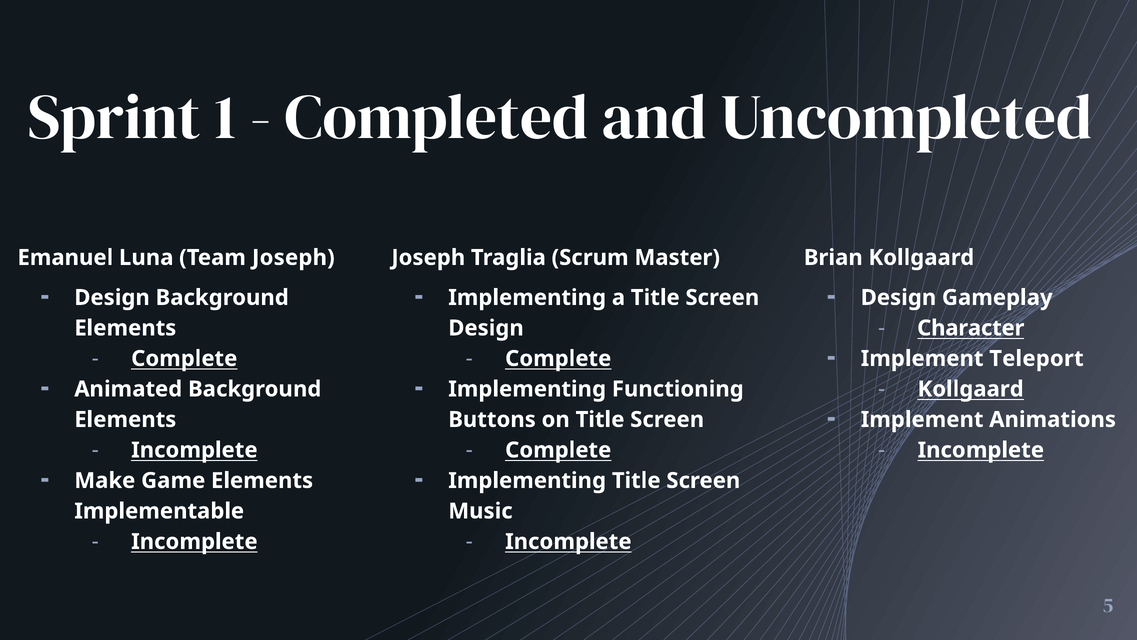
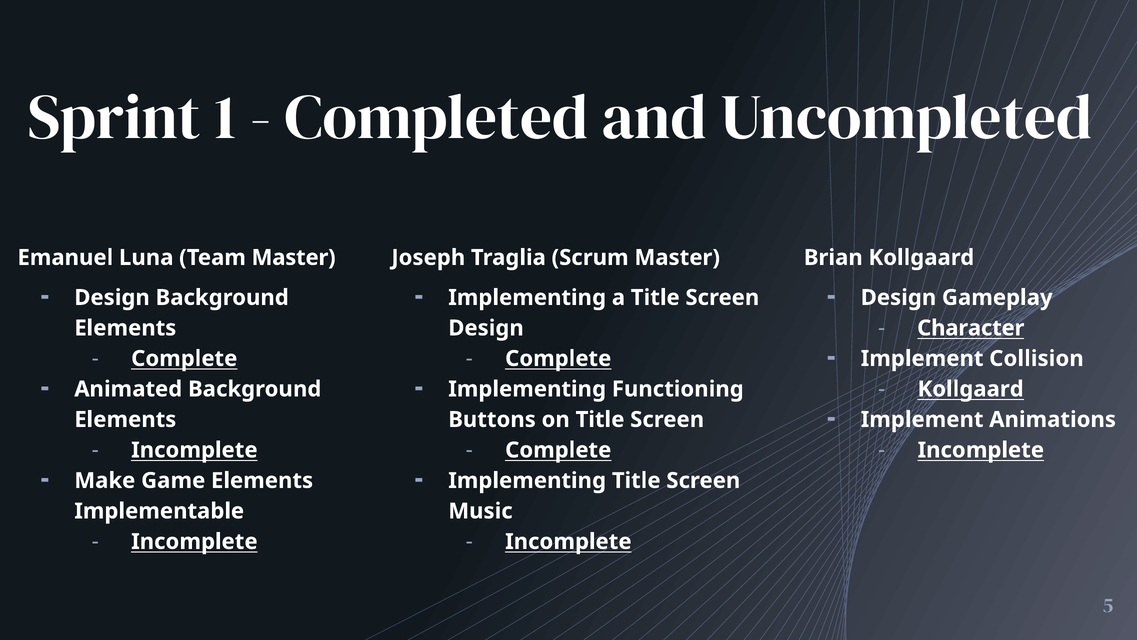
Team Joseph: Joseph -> Master
Teleport: Teleport -> Collision
